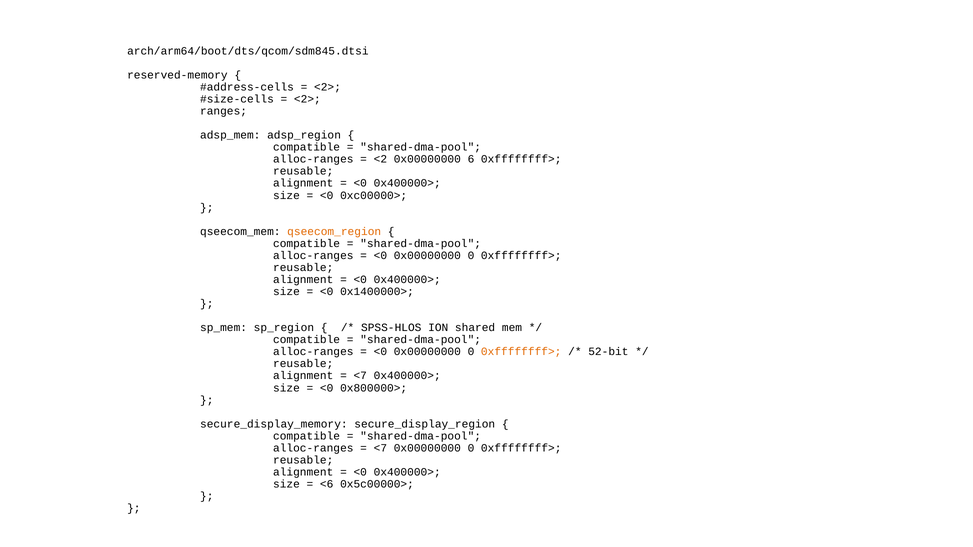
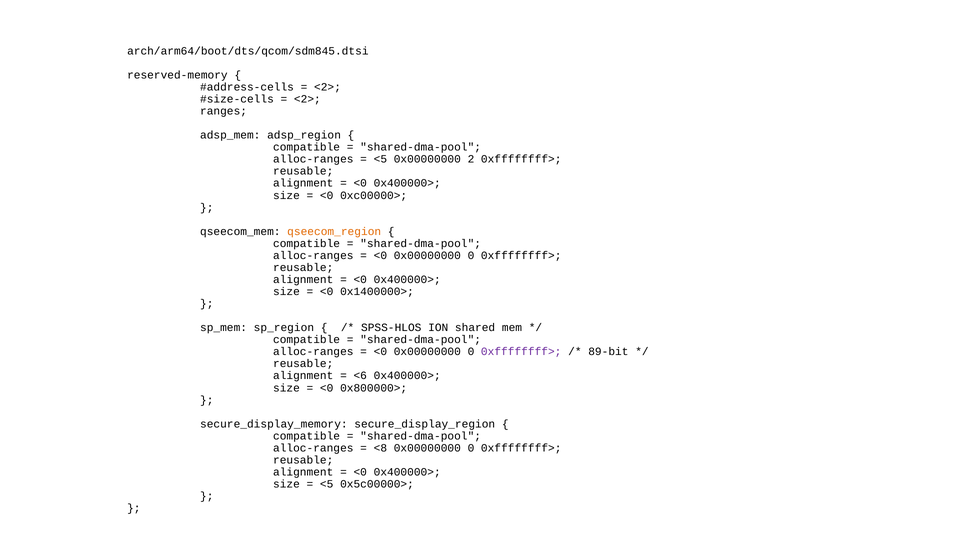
<2 at (380, 159): <2 -> <5
6: 6 -> 2
0xffffffff> at (521, 352) colour: orange -> purple
52-bit: 52-bit -> 89-bit
<7 at (360, 376): <7 -> <6
<7 at (380, 448): <7 -> <8
<6 at (327, 484): <6 -> <5
